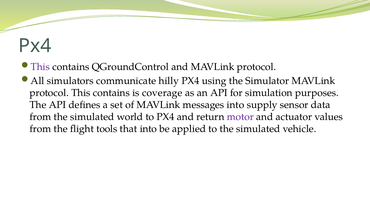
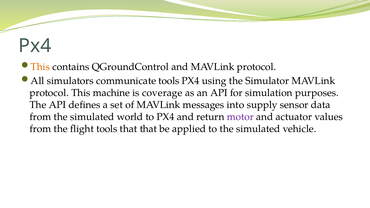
This at (40, 67) colour: purple -> orange
communicate hilly: hilly -> tools
protocol This contains: contains -> machine
that into: into -> that
